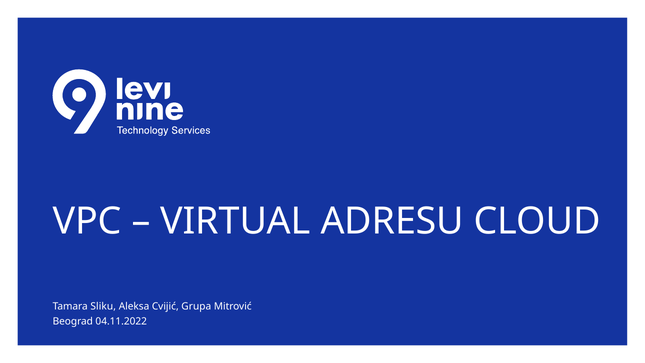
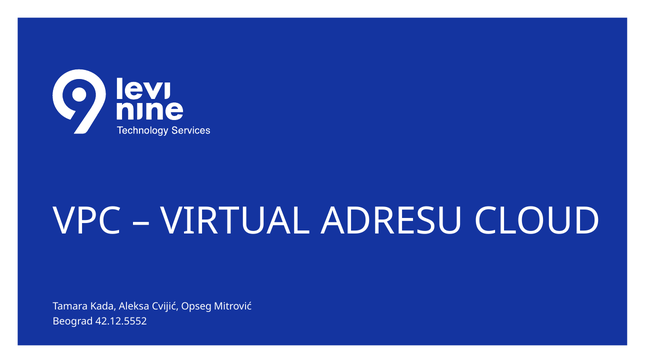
Sliku: Sliku -> Kada
Grupa: Grupa -> Opseg
04.11.2022: 04.11.2022 -> 42.12.5552
